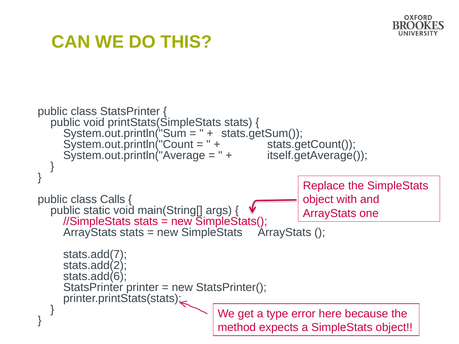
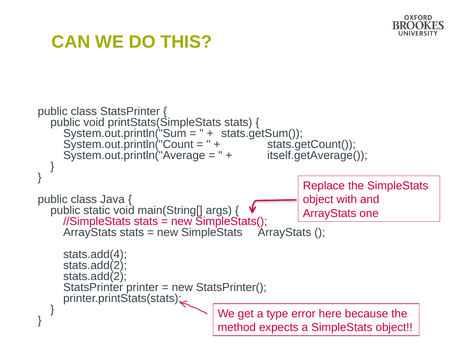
Calls: Calls -> Java
stats.add(7: stats.add(7 -> stats.add(4
stats.add(6 at (95, 277): stats.add(6 -> stats.add(2
